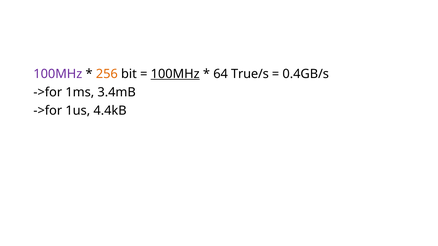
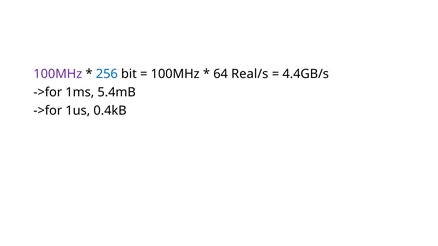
256 colour: orange -> blue
100MHz at (175, 74) underline: present -> none
True/s: True/s -> Real/s
0.4GB/s: 0.4GB/s -> 4.4GB/s
3.4mB: 3.4mB -> 5.4mB
4.4kB: 4.4kB -> 0.4kB
